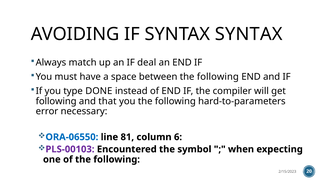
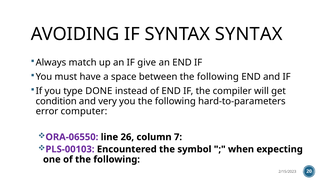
deal: deal -> give
following at (56, 101): following -> condition
that: that -> very
necessary: necessary -> computer
ORA-06550 colour: blue -> purple
81: 81 -> 26
6: 6 -> 7
